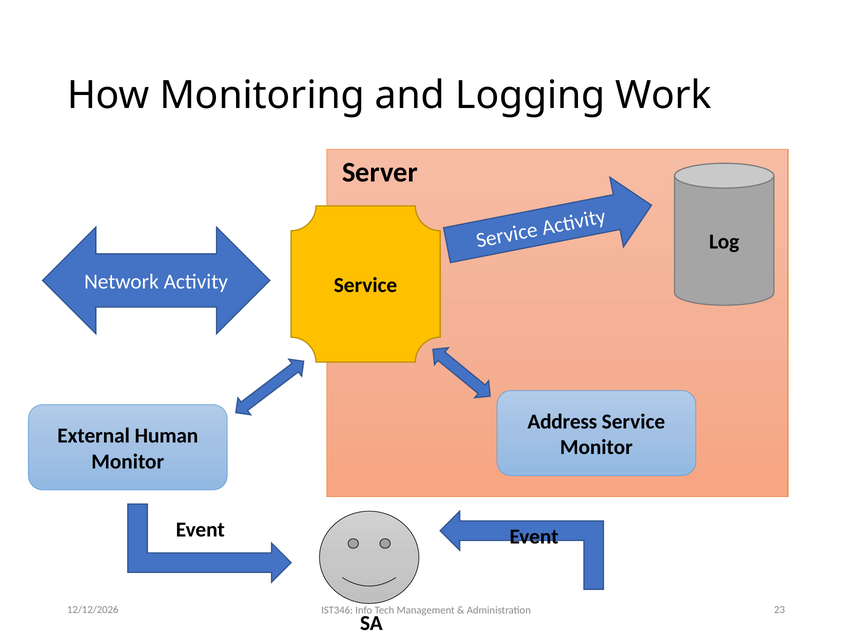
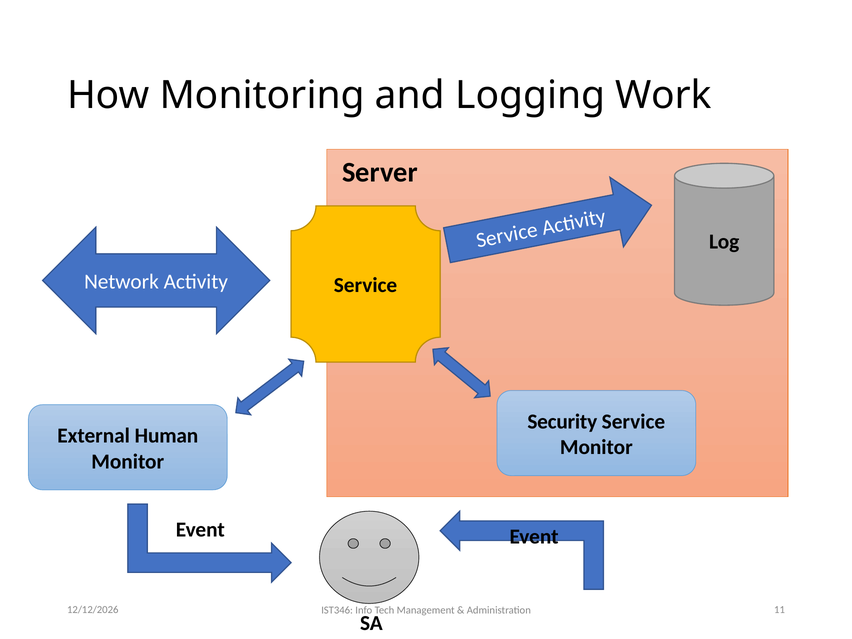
Address: Address -> Security
23: 23 -> 11
